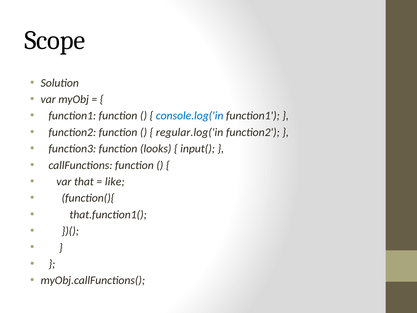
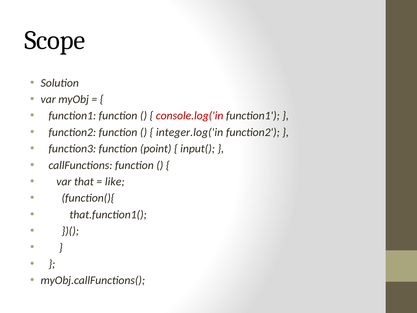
console.log('in colour: blue -> red
regular.log('in: regular.log('in -> integer.log('in
looks: looks -> point
